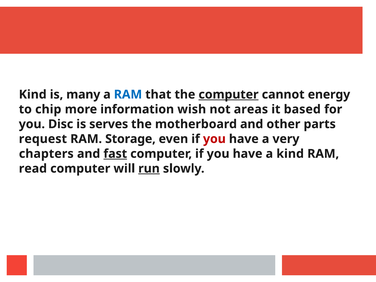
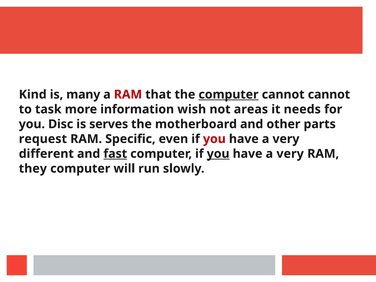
RAM at (128, 94) colour: blue -> red
cannot energy: energy -> cannot
chip: chip -> task
based: based -> needs
Storage: Storage -> Specific
chapters: chapters -> different
you at (218, 154) underline: none -> present
kind at (290, 154): kind -> very
read: read -> they
run underline: present -> none
